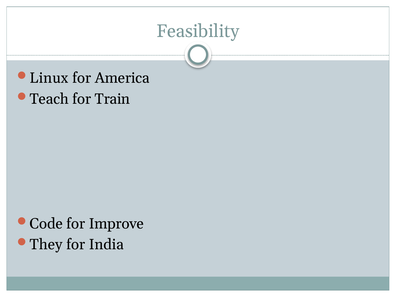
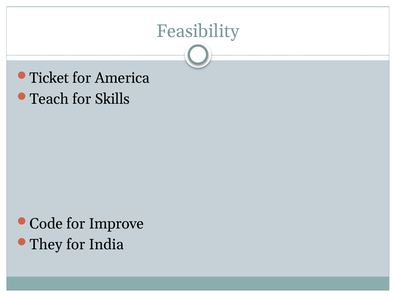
Linux: Linux -> Ticket
Train: Train -> Skills
